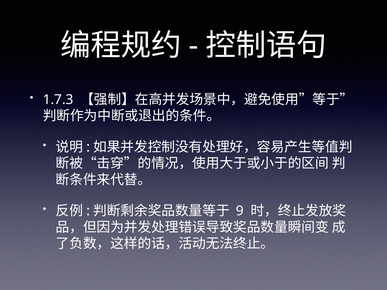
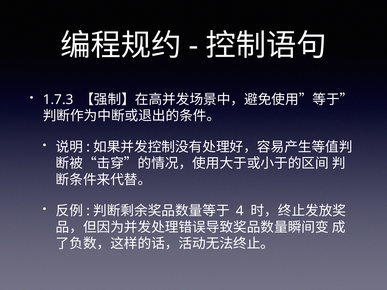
9: 9 -> 4
